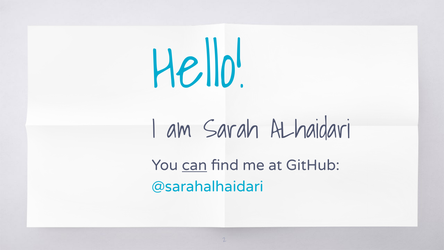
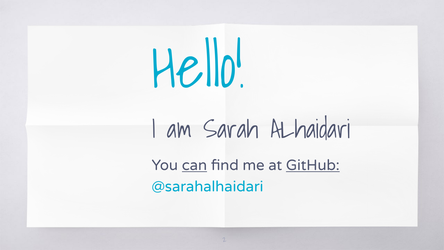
GitHub underline: none -> present
